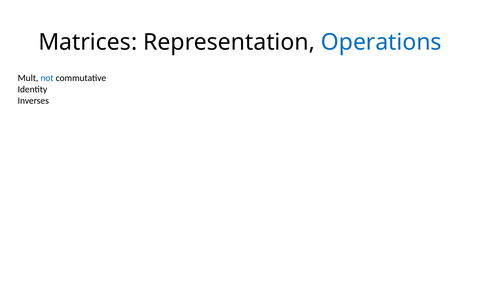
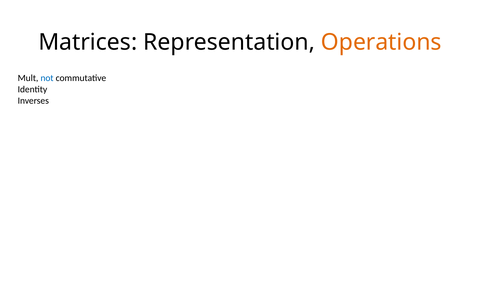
Operations colour: blue -> orange
